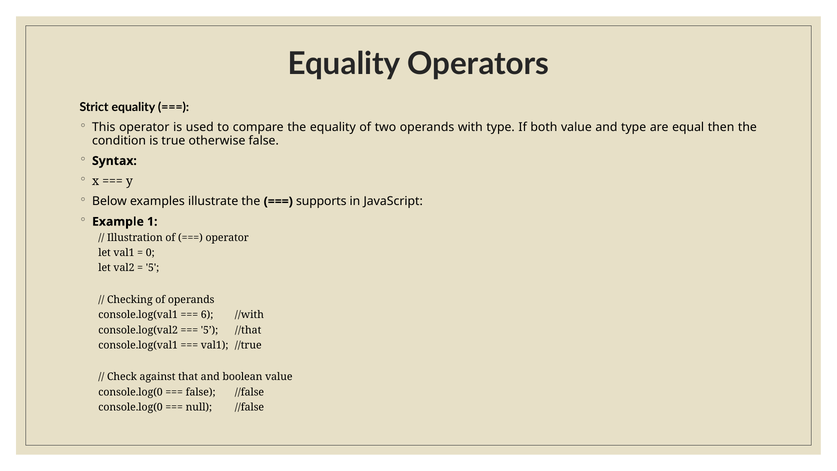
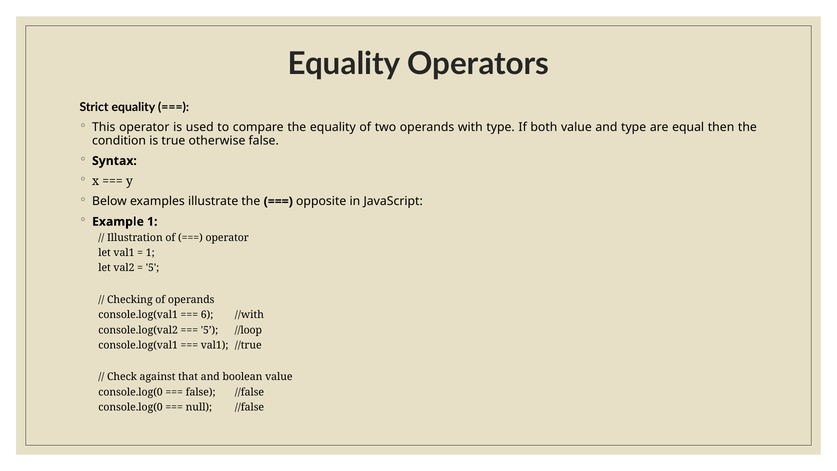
supports: supports -> opposite
0 at (150, 253): 0 -> 1
//that: //that -> //loop
